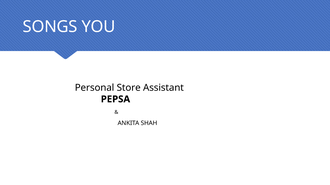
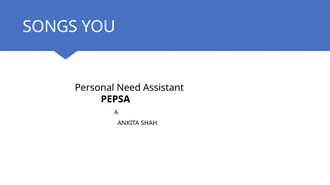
Store: Store -> Need
